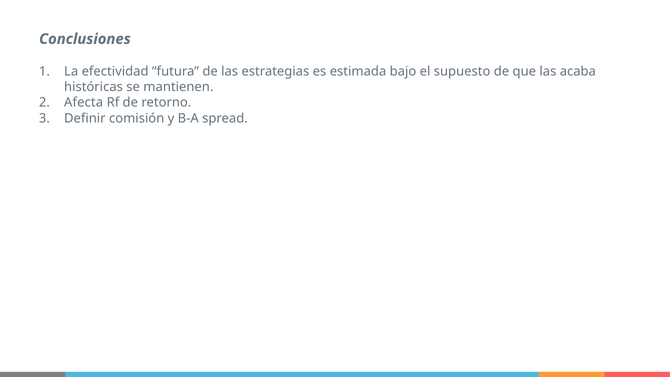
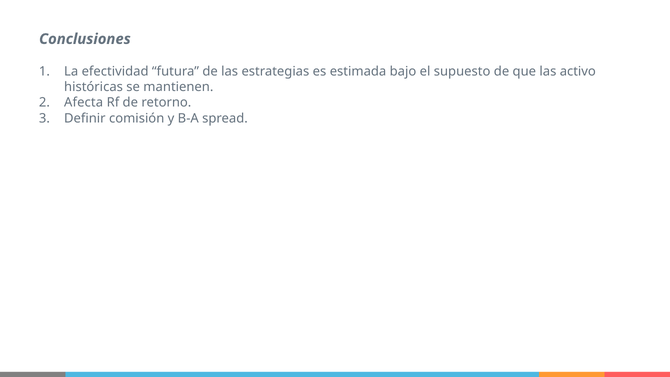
acaba: acaba -> activo
